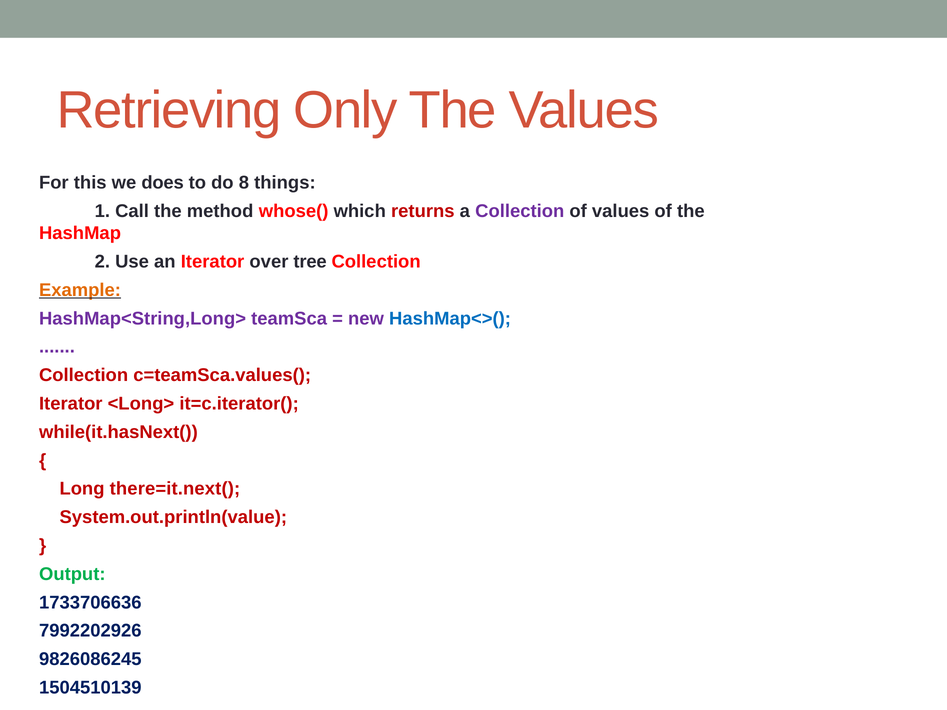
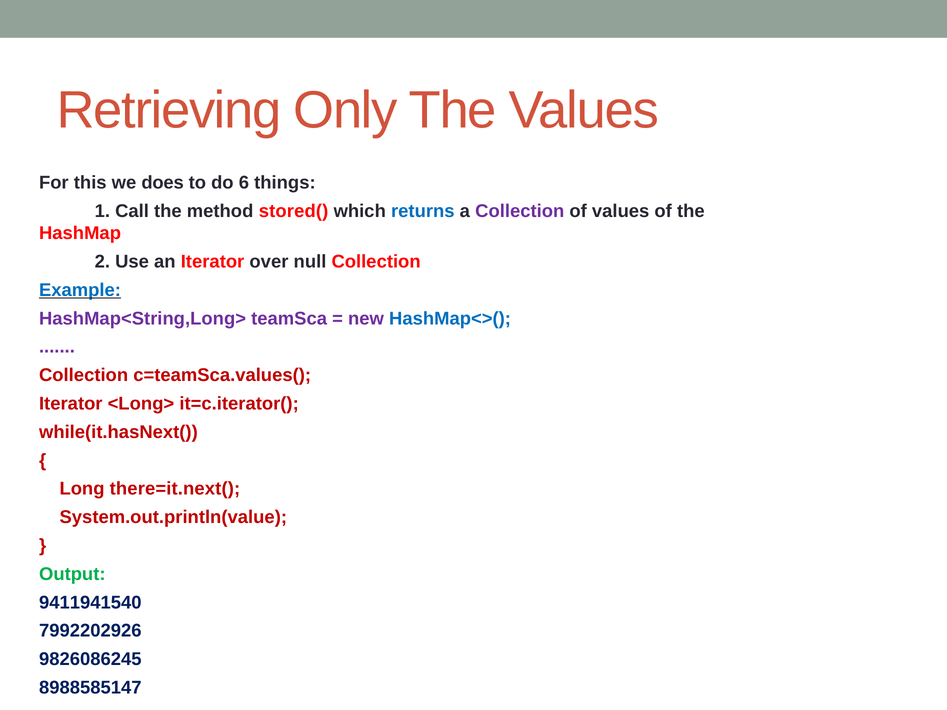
8: 8 -> 6
whose(: whose( -> stored(
returns colour: red -> blue
tree: tree -> null
Example colour: orange -> blue
1733706636: 1733706636 -> 9411941540
1504510139: 1504510139 -> 8988585147
